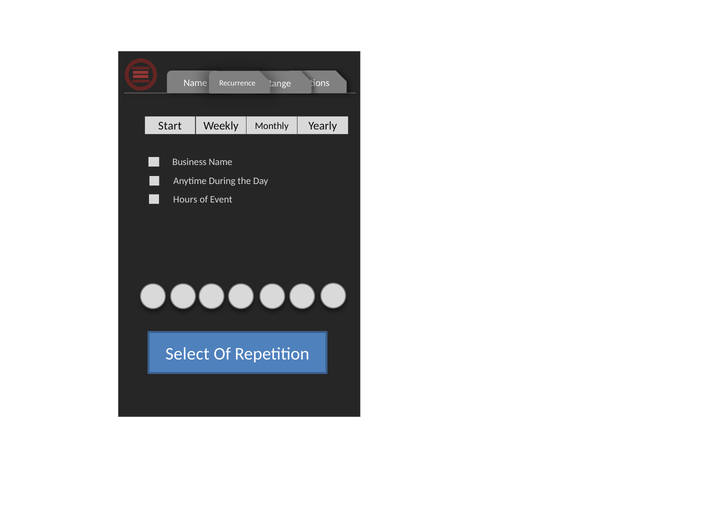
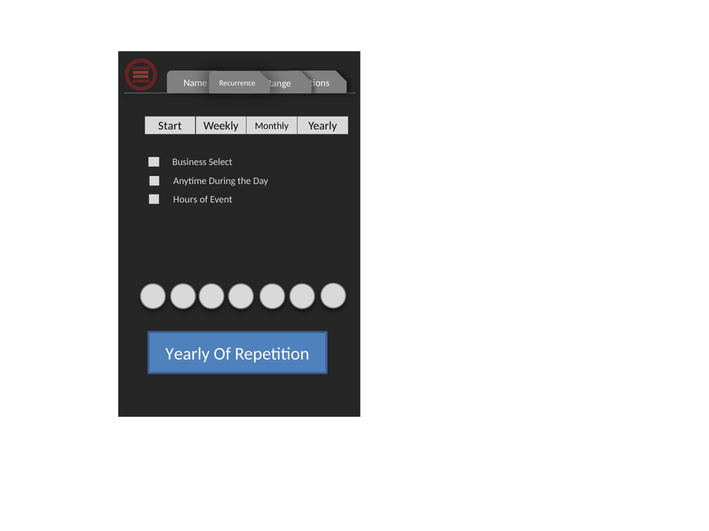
Business Name: Name -> Select
Select at (187, 354): Select -> Yearly
